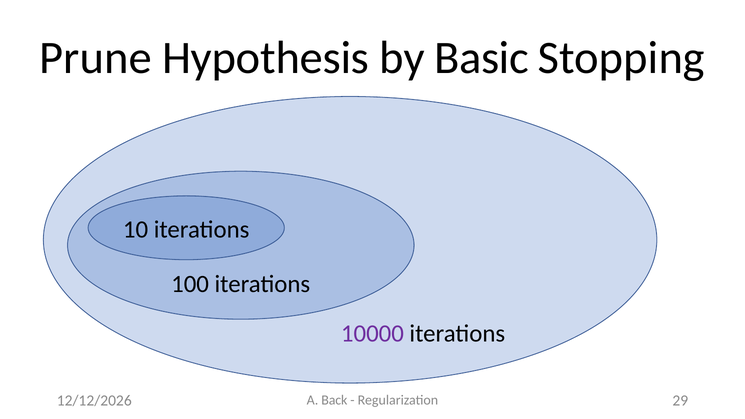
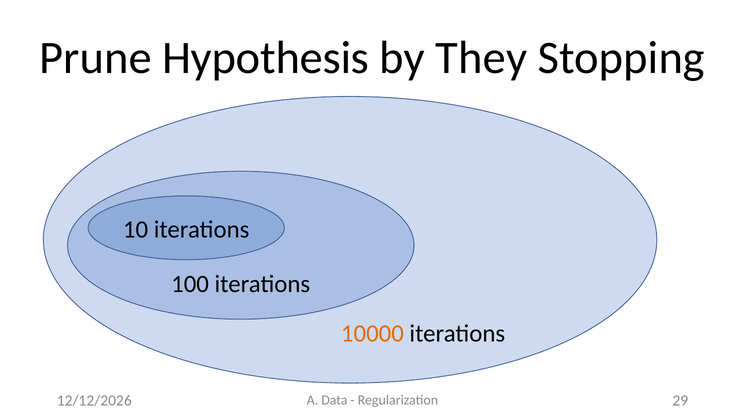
Basic: Basic -> They
10000 colour: purple -> orange
Back: Back -> Data
